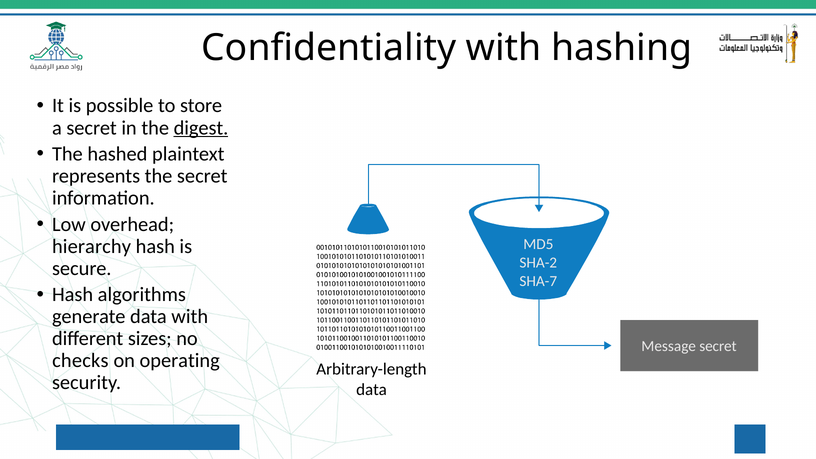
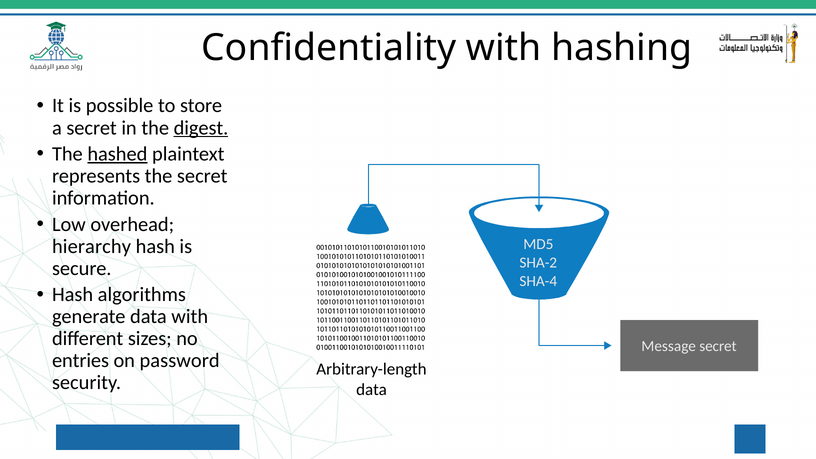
hashed underline: none -> present
SHA-7: SHA-7 -> SHA-4
checks: checks -> entries
operating: operating -> password
